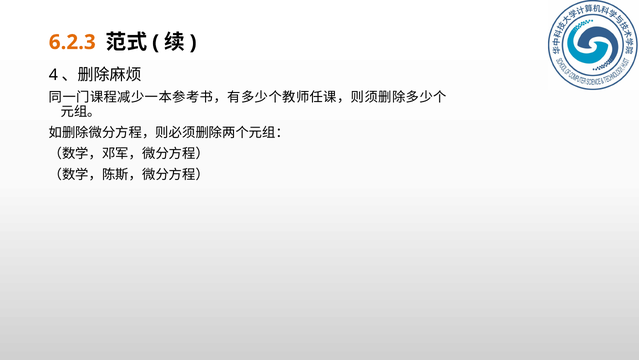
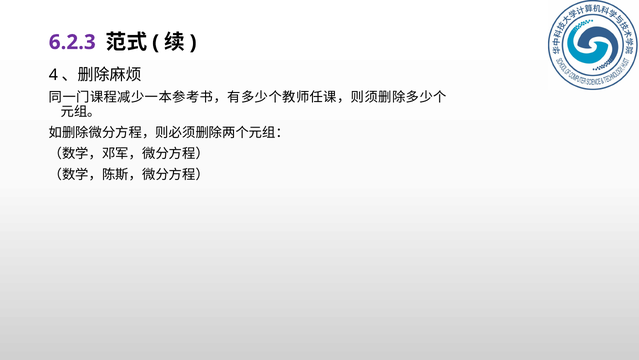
6.2.3 colour: orange -> purple
